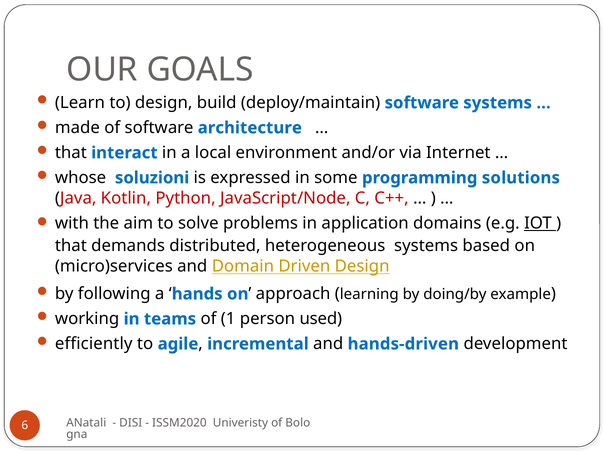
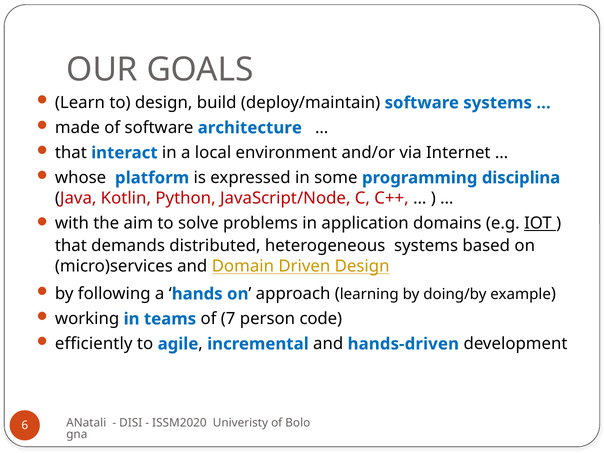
soluzioni: soluzioni -> platform
solutions: solutions -> disciplina
1: 1 -> 7
used: used -> code
